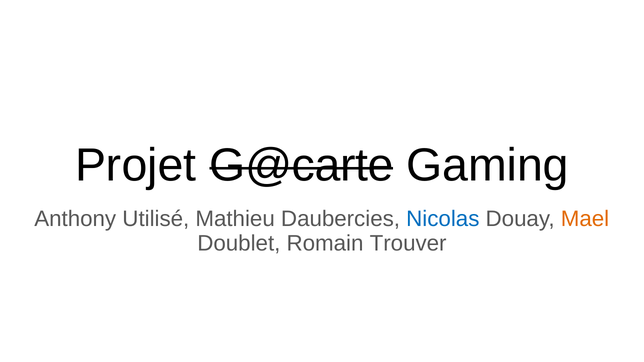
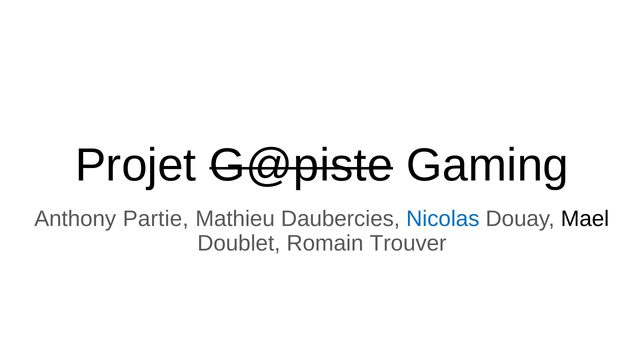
G@carte: G@carte -> G@piste
Utilisé: Utilisé -> Partie
Mael colour: orange -> black
